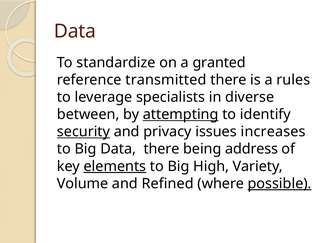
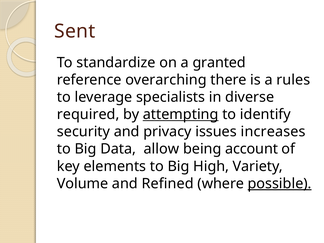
Data at (75, 31): Data -> Sent
transmitted: transmitted -> overarching
between: between -> required
security underline: present -> none
Data there: there -> allow
address: address -> account
elements underline: present -> none
